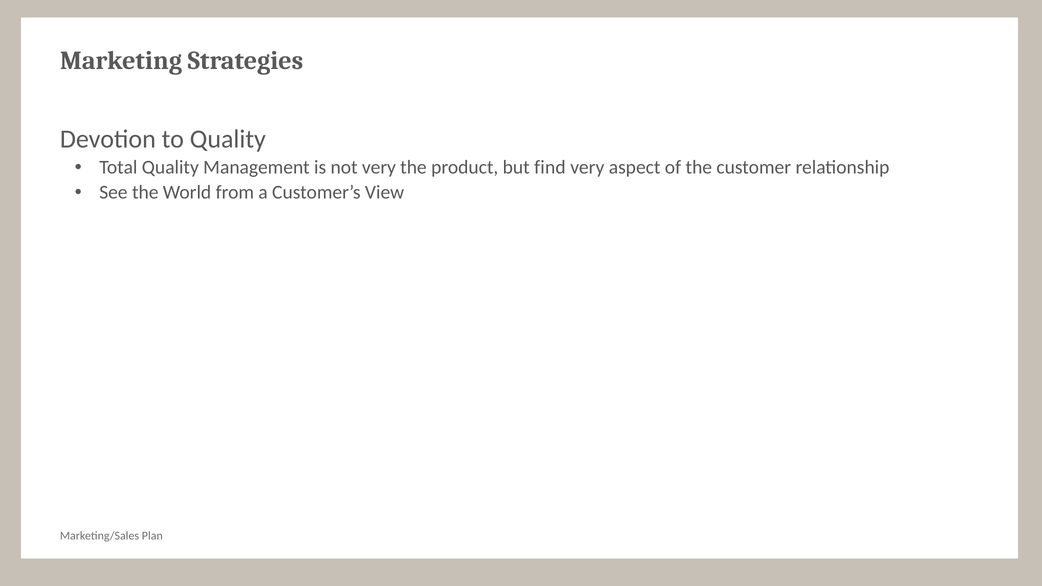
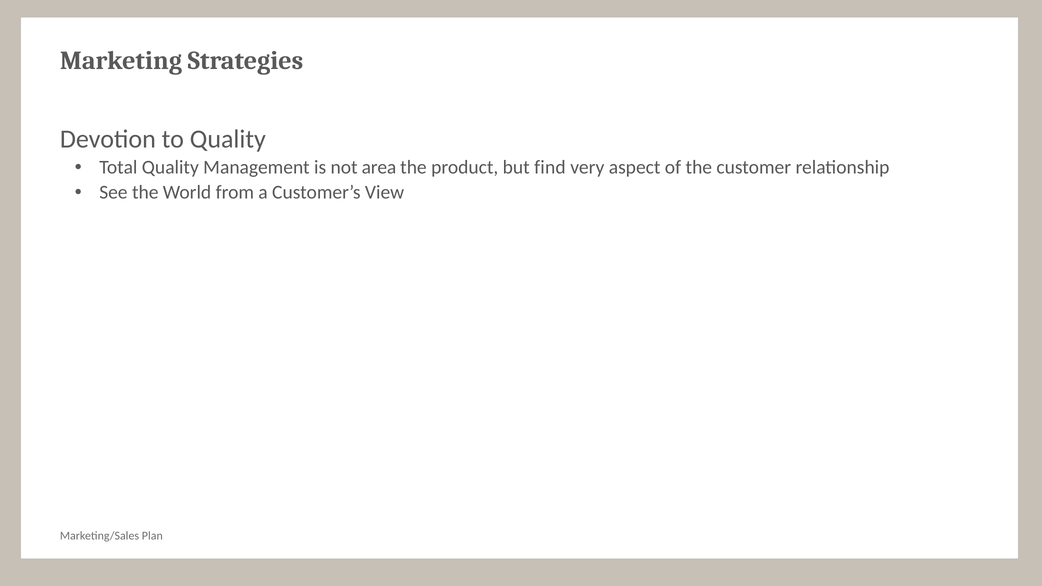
not very: very -> area
